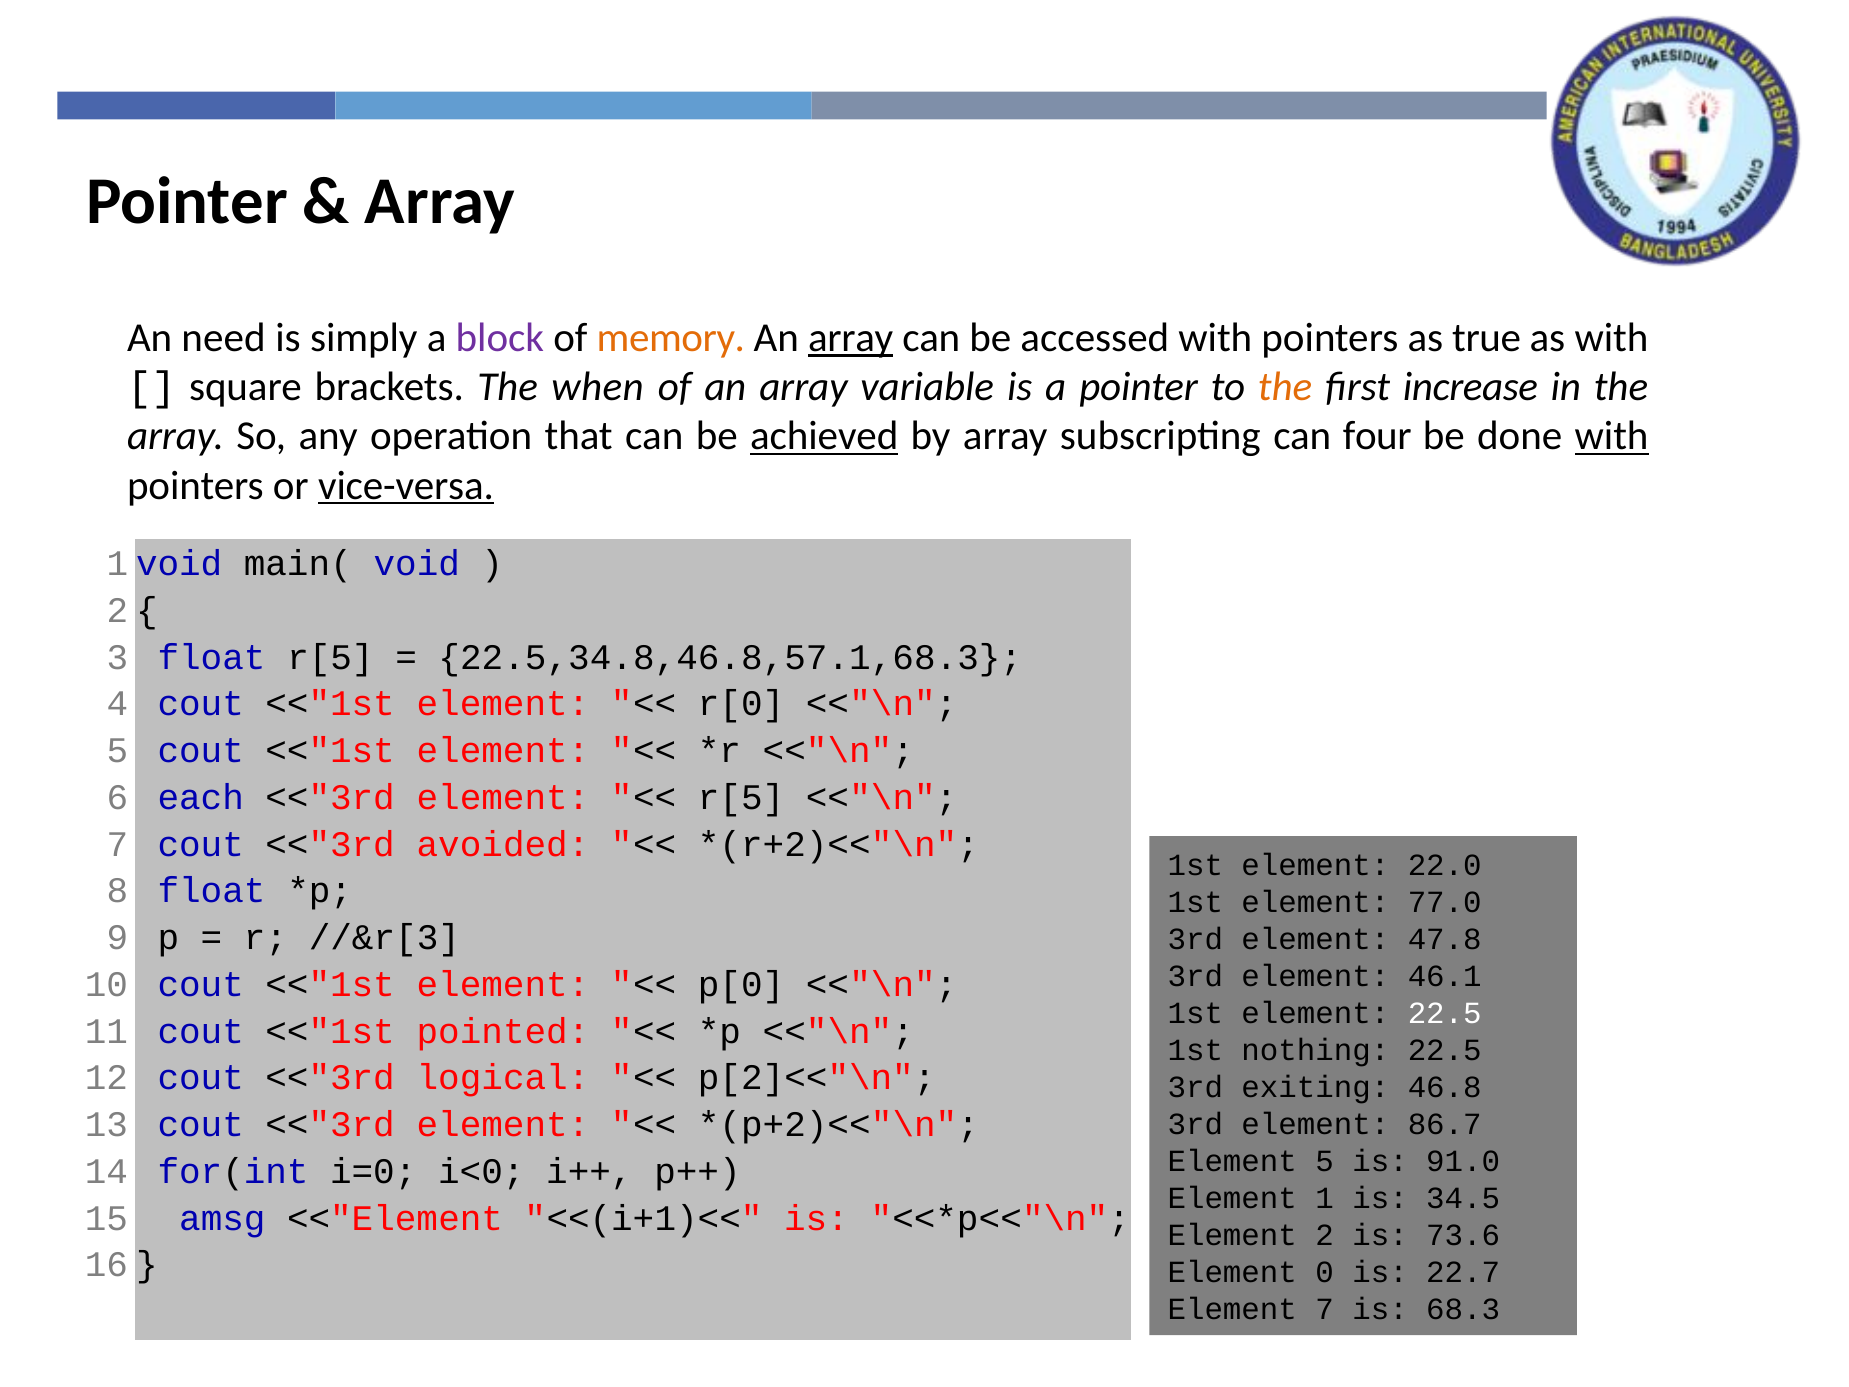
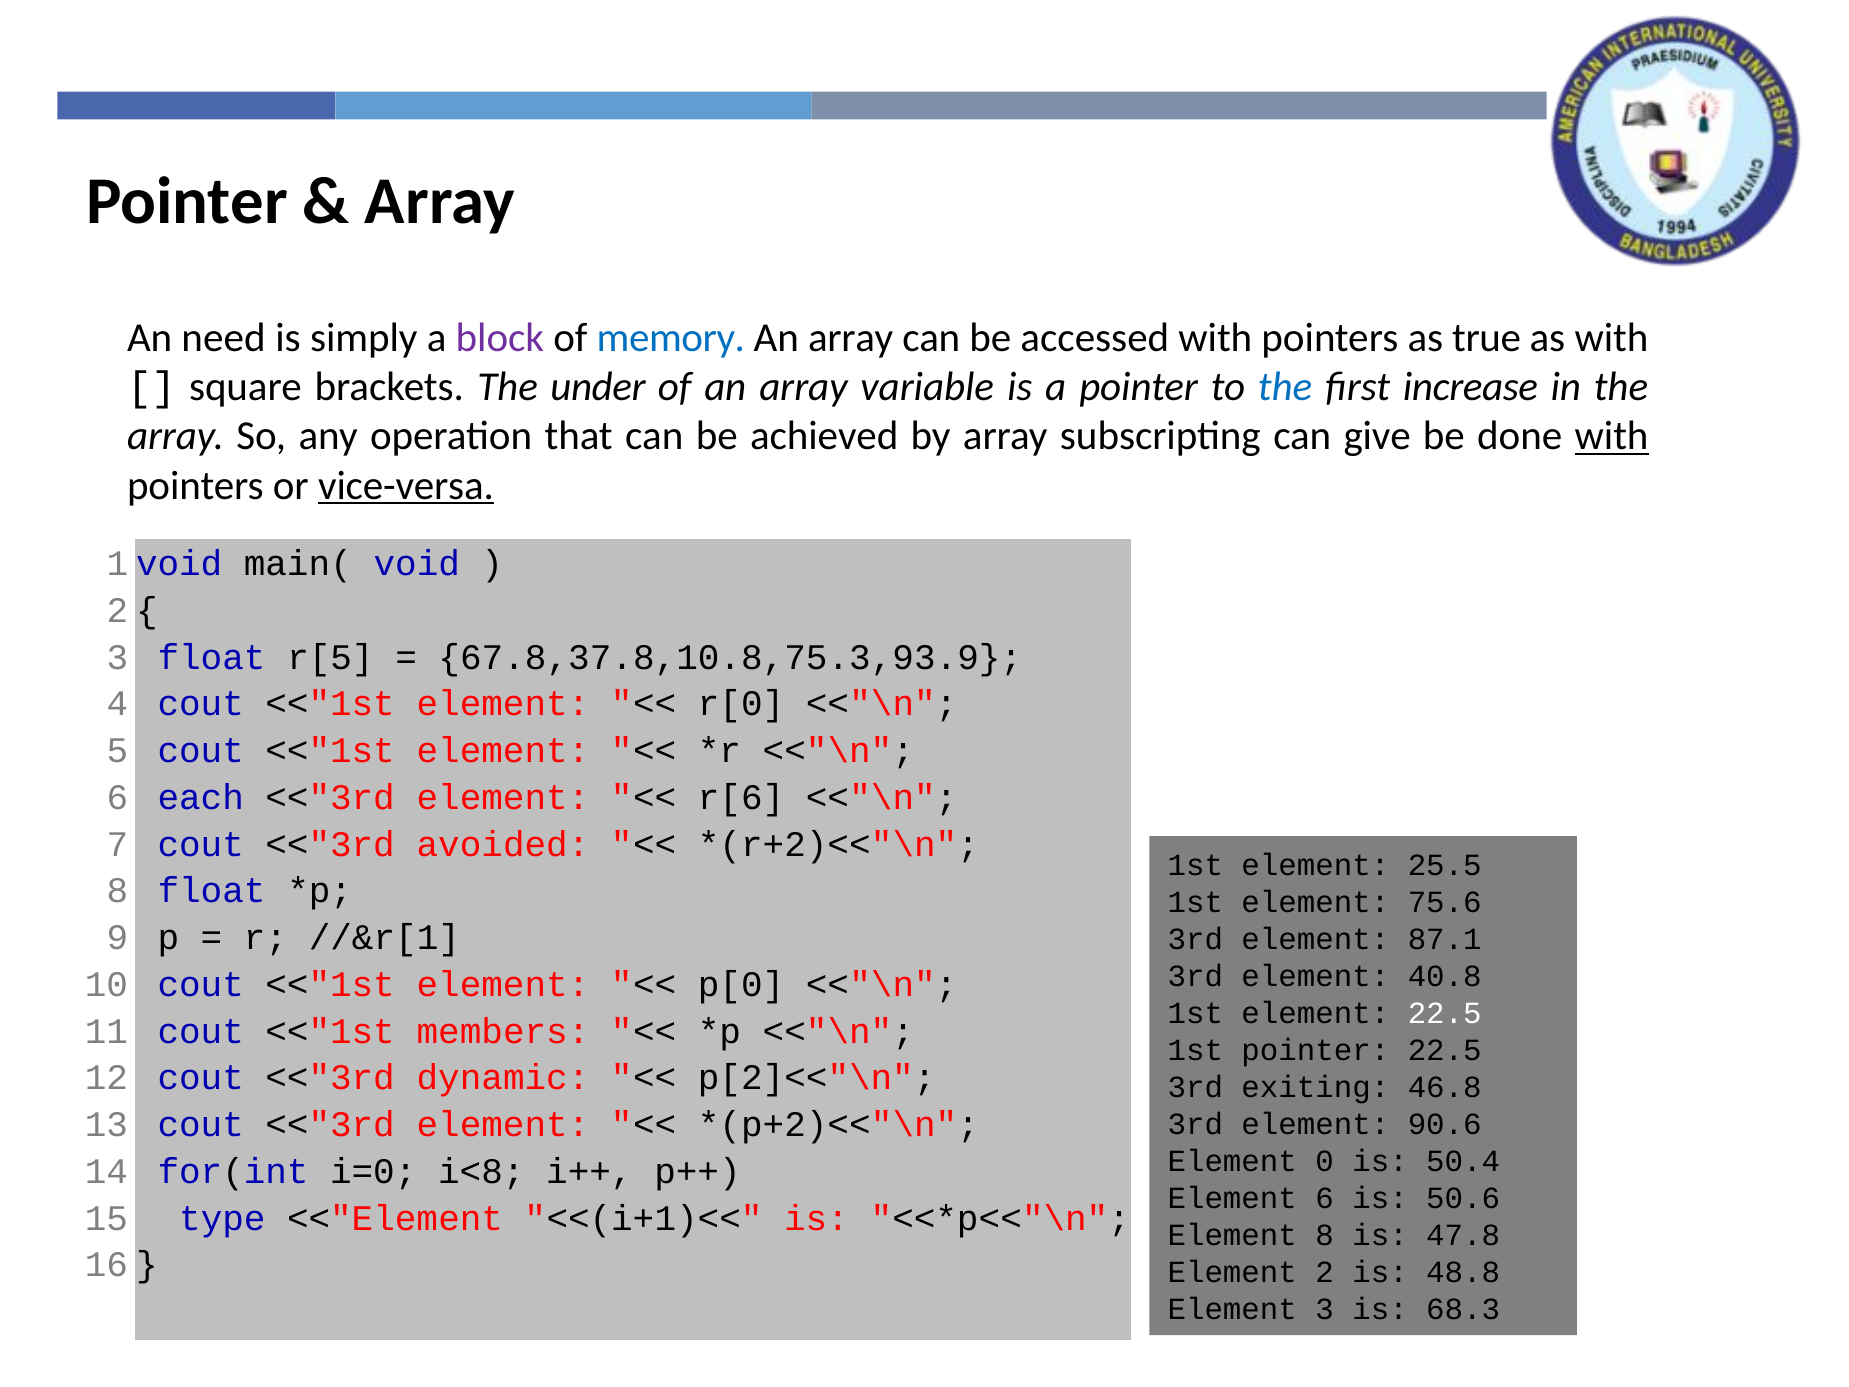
memory colour: orange -> blue
array at (851, 338) underline: present -> none
when: when -> under
the at (1285, 387) colour: orange -> blue
achieved underline: present -> none
four: four -> give
22.5,34.8,46.8,57.1,68.3: 22.5,34.8,46.8,57.1,68.3 -> 67.8,37.8,10.8,75.3,93.9
r[5 at (741, 797): r[5 -> r[6
22.0: 22.0 -> 25.5
77.0: 77.0 -> 75.6
//&r[3: //&r[3 -> //&r[1
47.8: 47.8 -> 87.1
46.1: 46.1 -> 40.8
pointed: pointed -> members
1st nothing: nothing -> pointer
logical: logical -> dynamic
86.7: 86.7 -> 90.6
Element 5: 5 -> 0
91.0: 91.0 -> 50.4
i<0: i<0 -> i<8
Element 1: 1 -> 6
34.5: 34.5 -> 50.6
amsg: amsg -> type
Element 2: 2 -> 8
73.6: 73.6 -> 47.8
Element 0: 0 -> 2
22.7: 22.7 -> 48.8
Element 7: 7 -> 3
